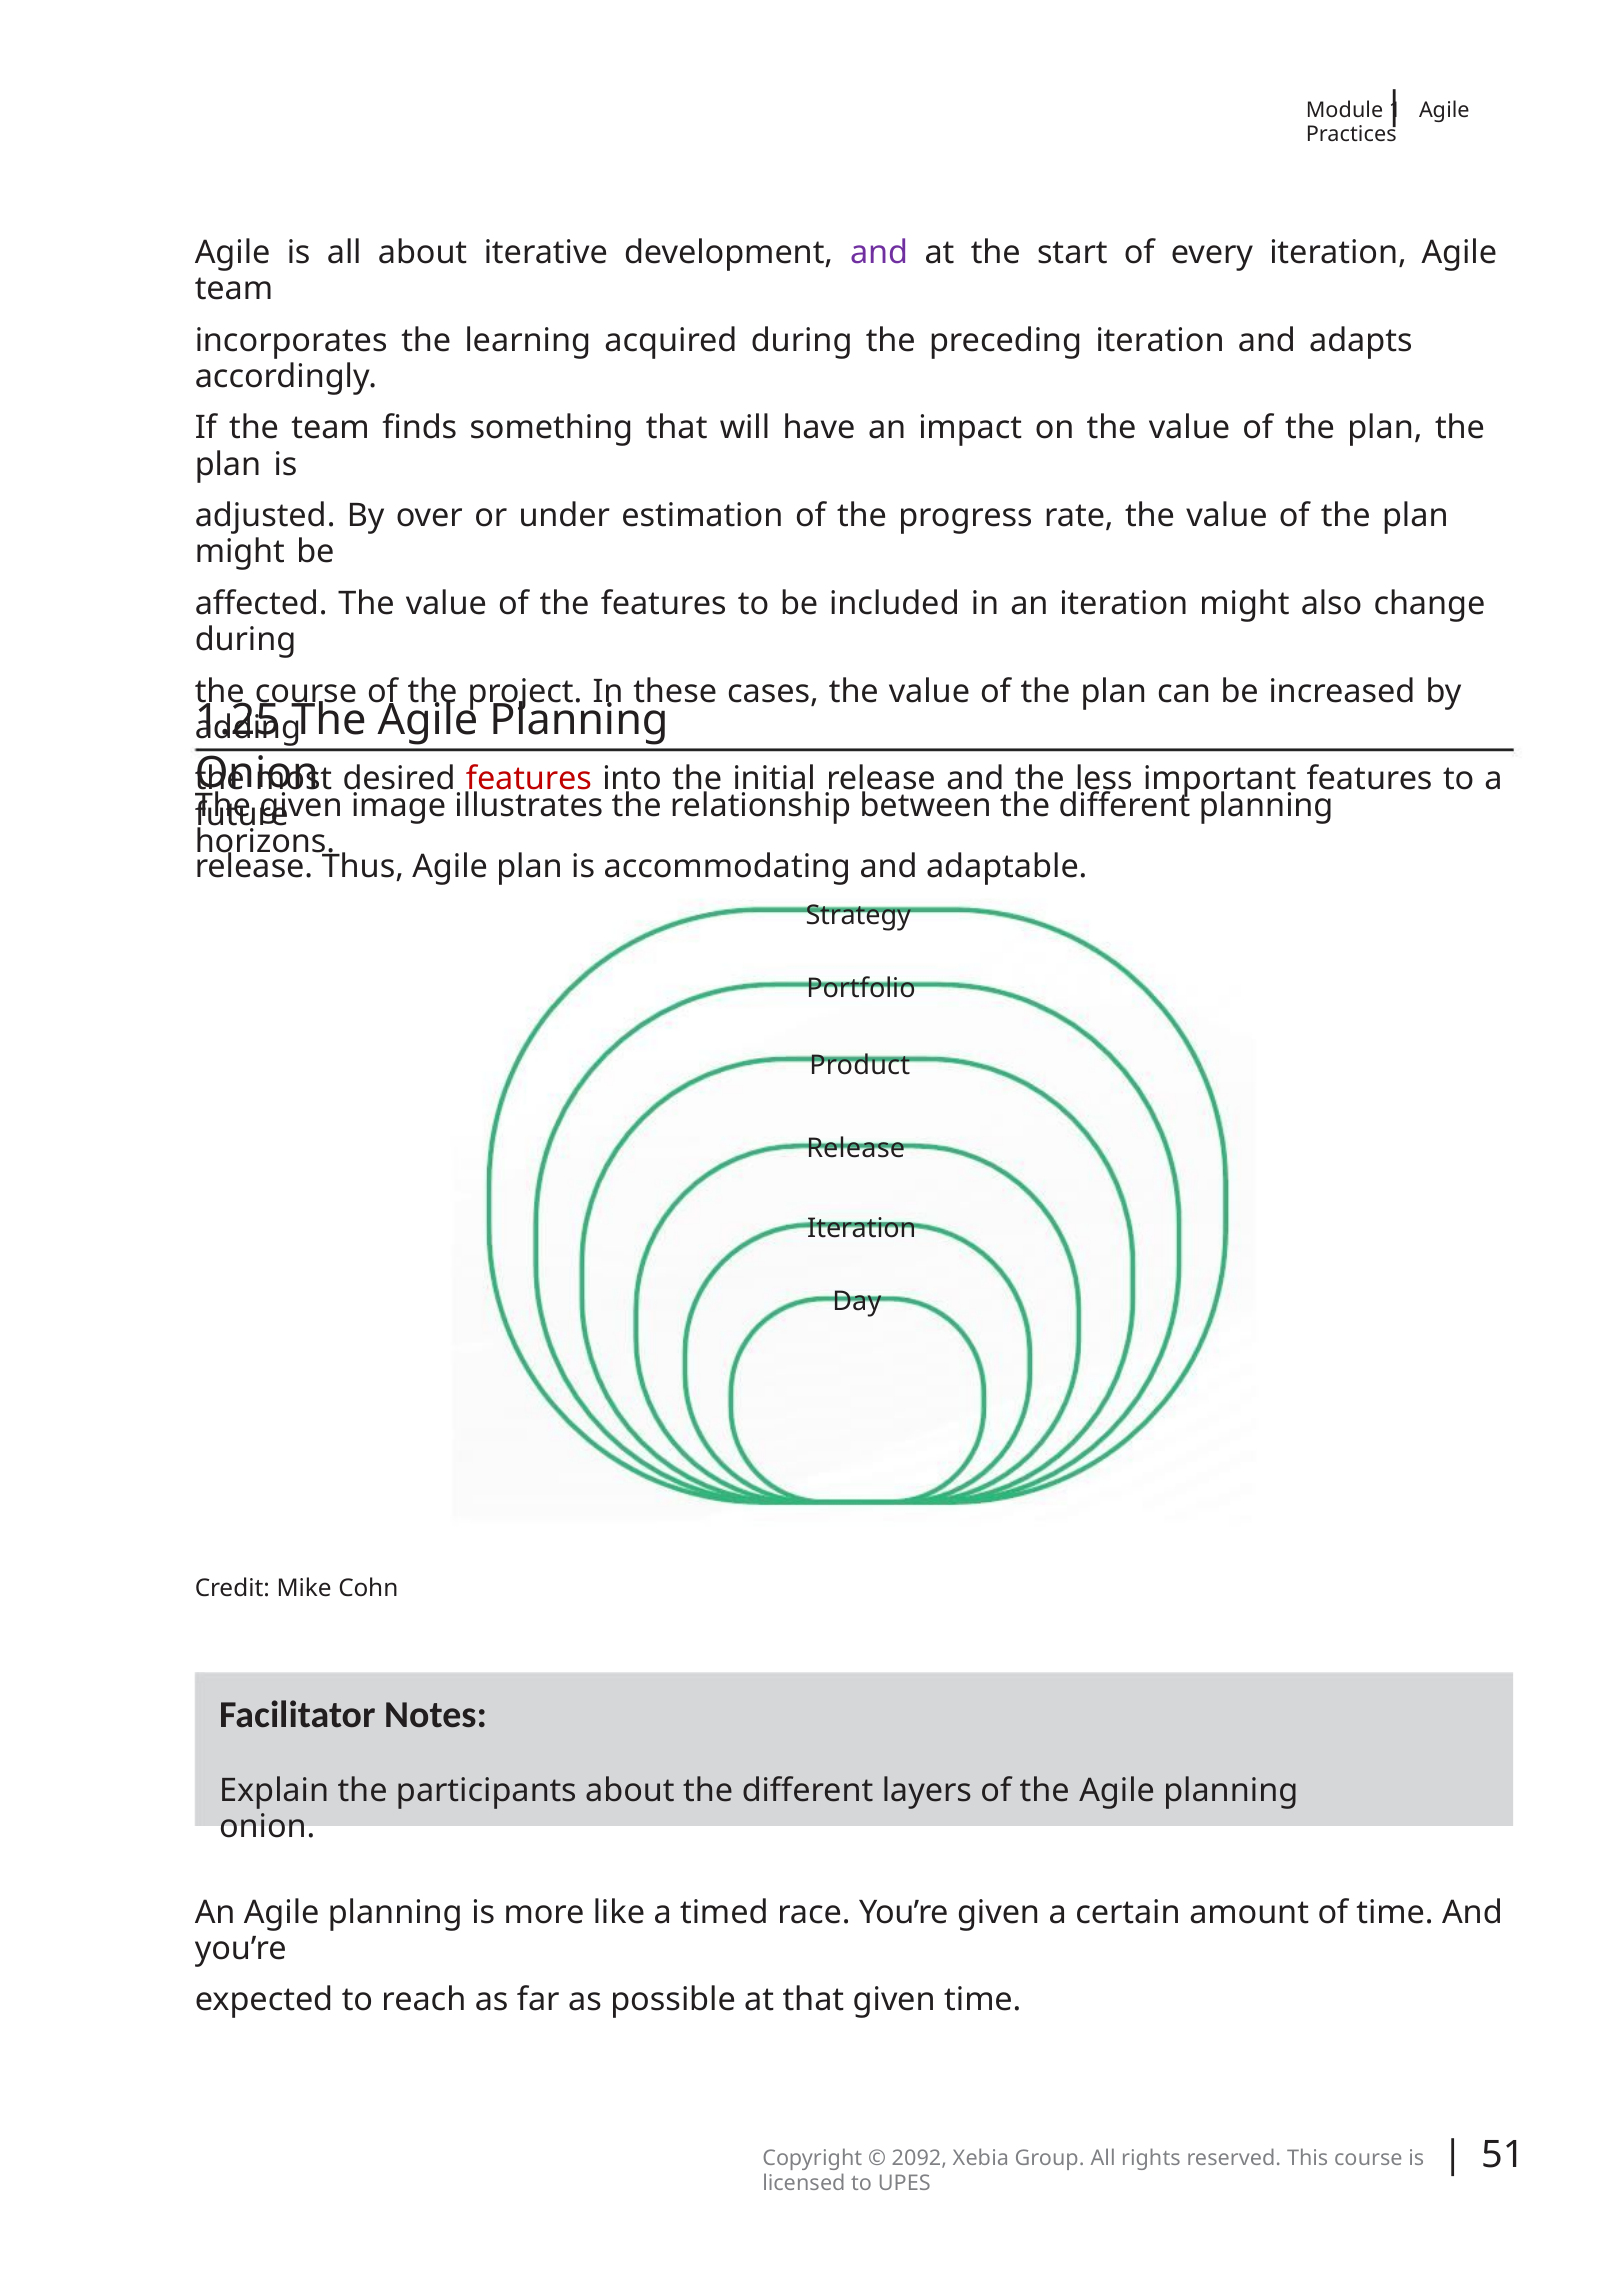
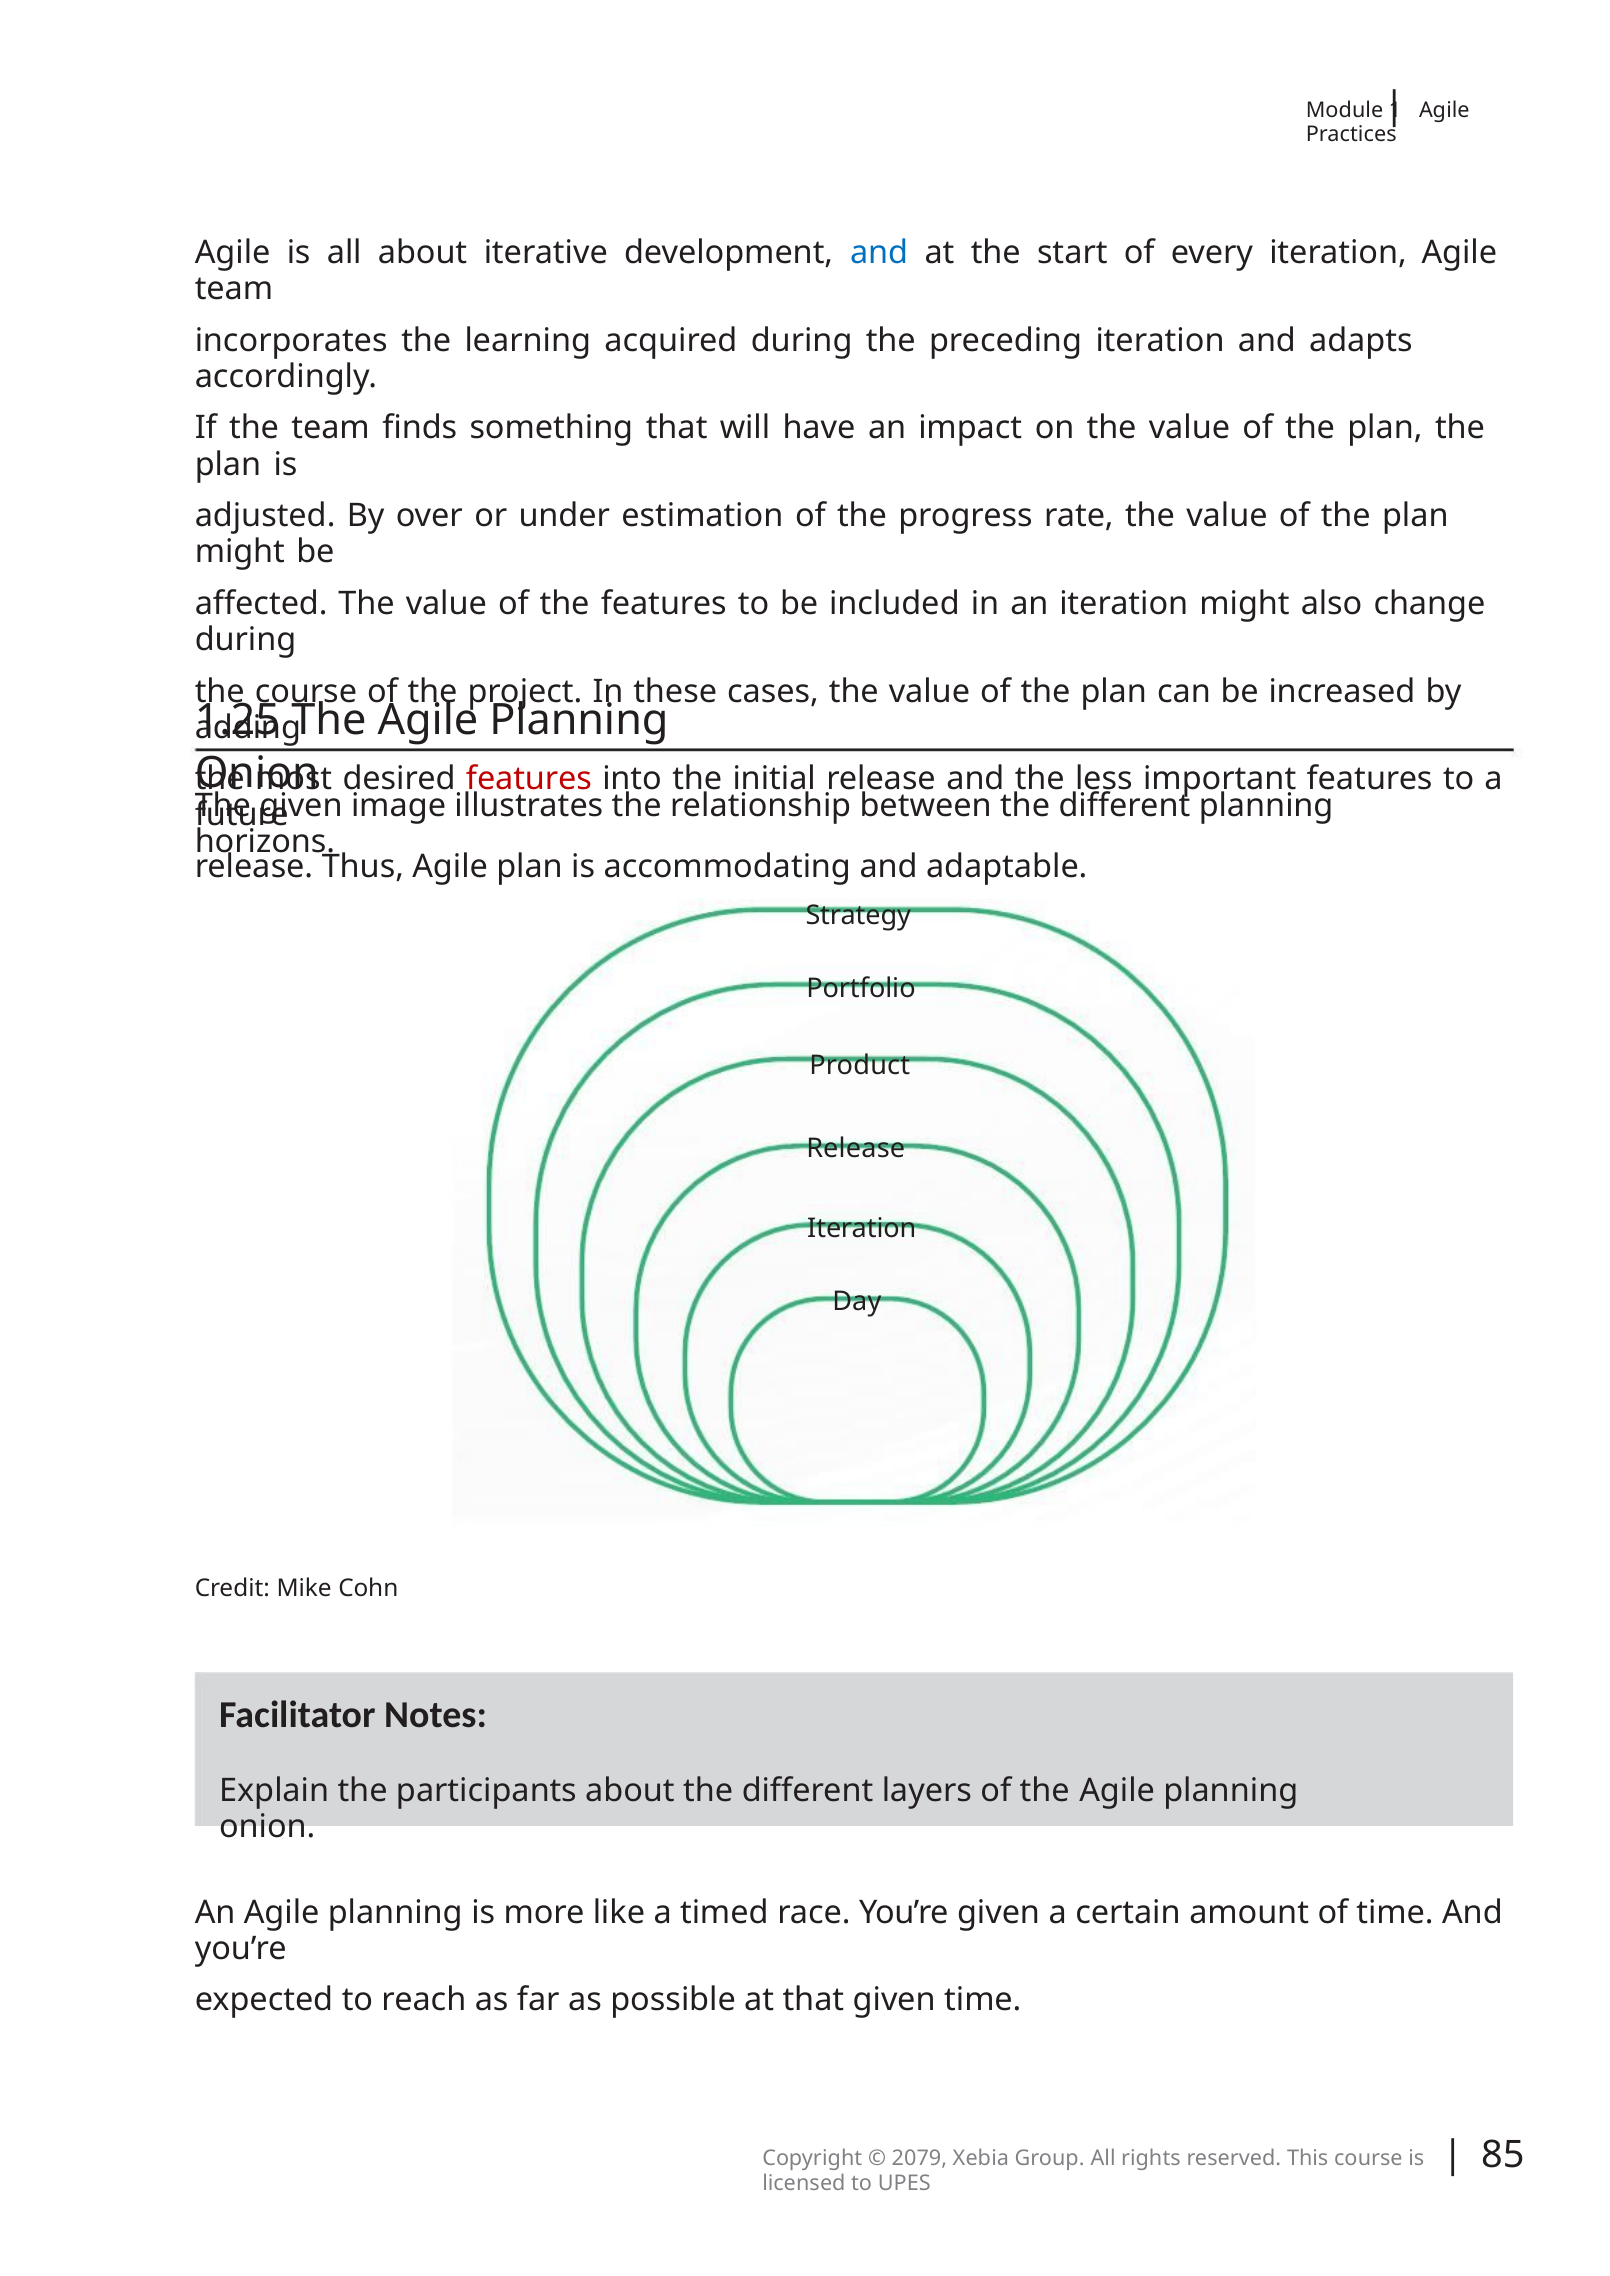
and at (879, 253) colour: purple -> blue
51: 51 -> 85
2092: 2092 -> 2079
